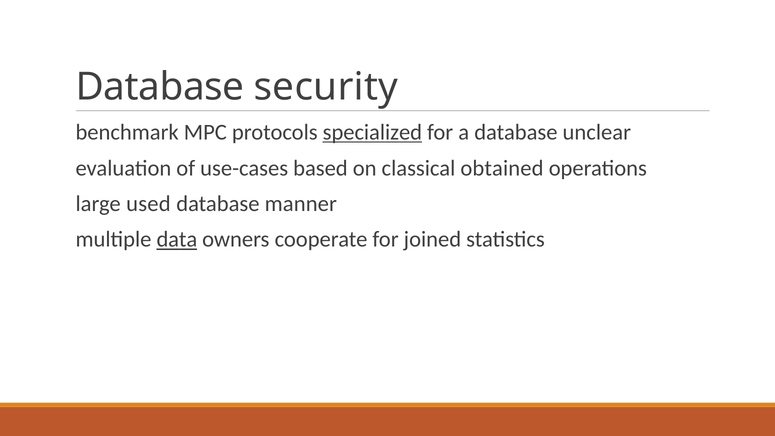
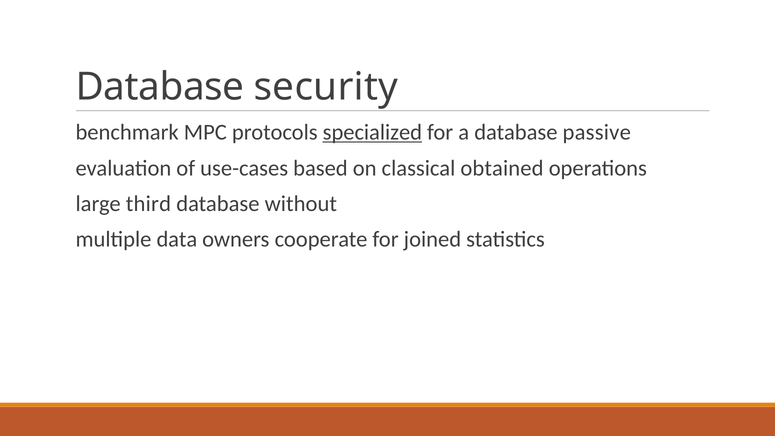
unclear: unclear -> passive
used: used -> third
manner: manner -> without
data underline: present -> none
